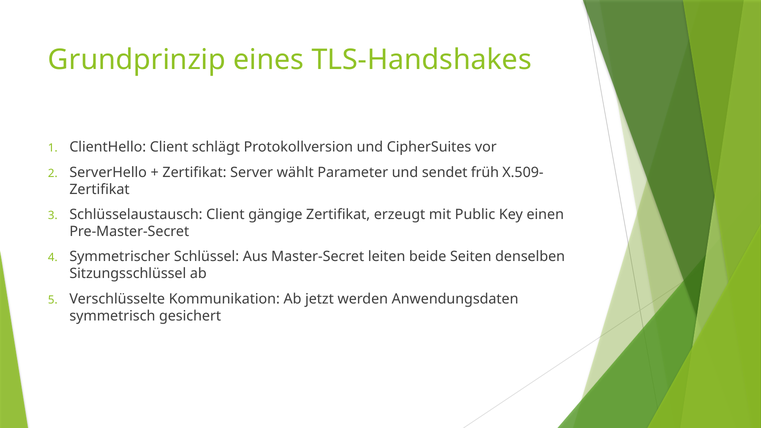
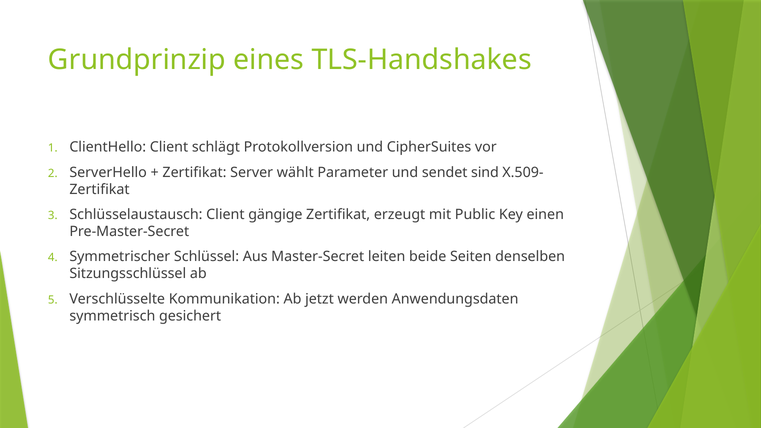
früh: früh -> sind
